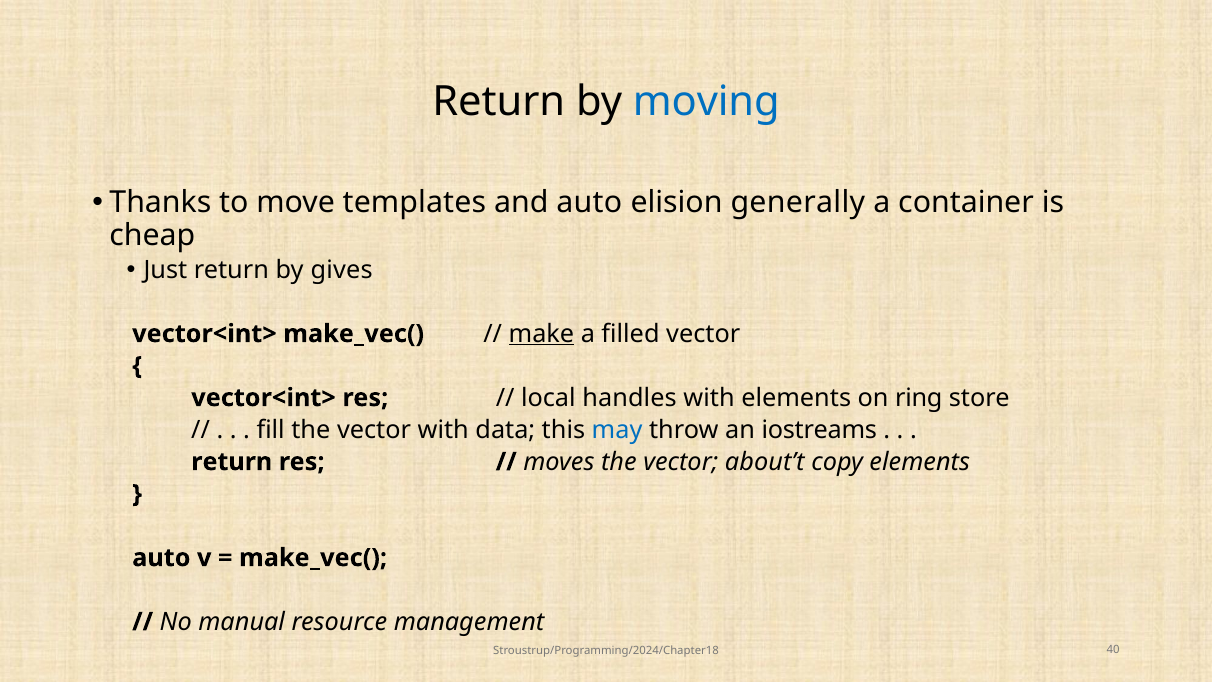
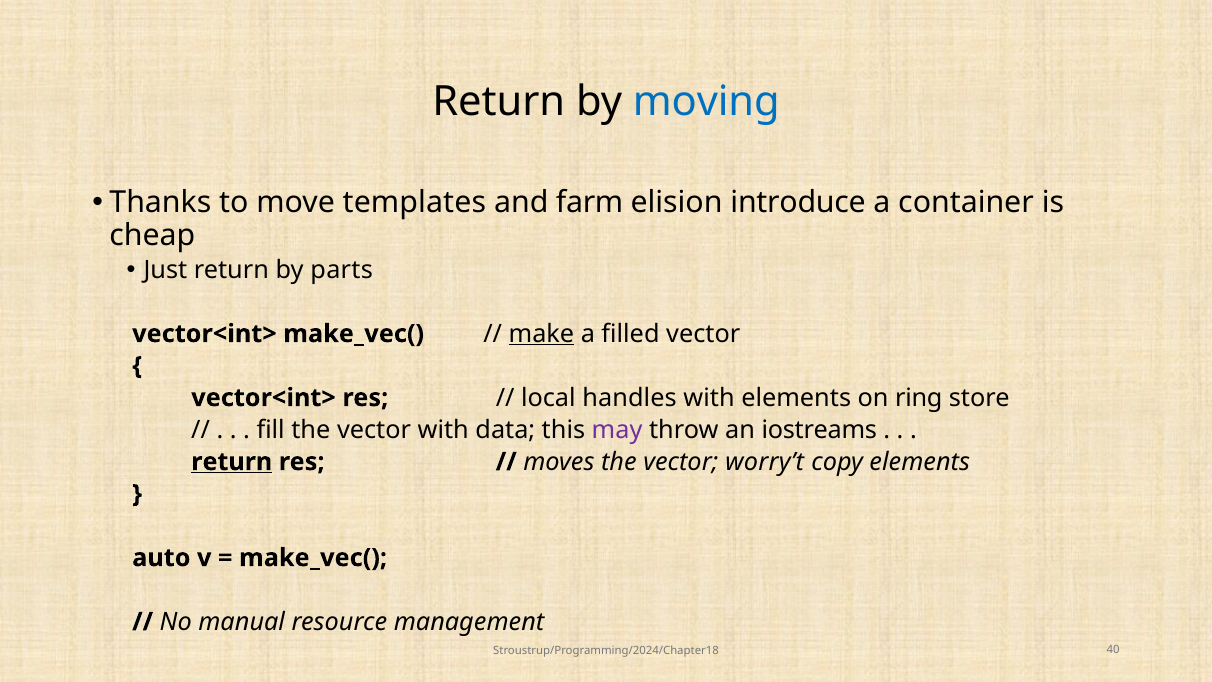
and auto: auto -> farm
generally: generally -> introduce
gives: gives -> parts
may colour: blue -> purple
return at (232, 462) underline: none -> present
about’t: about’t -> worry’t
